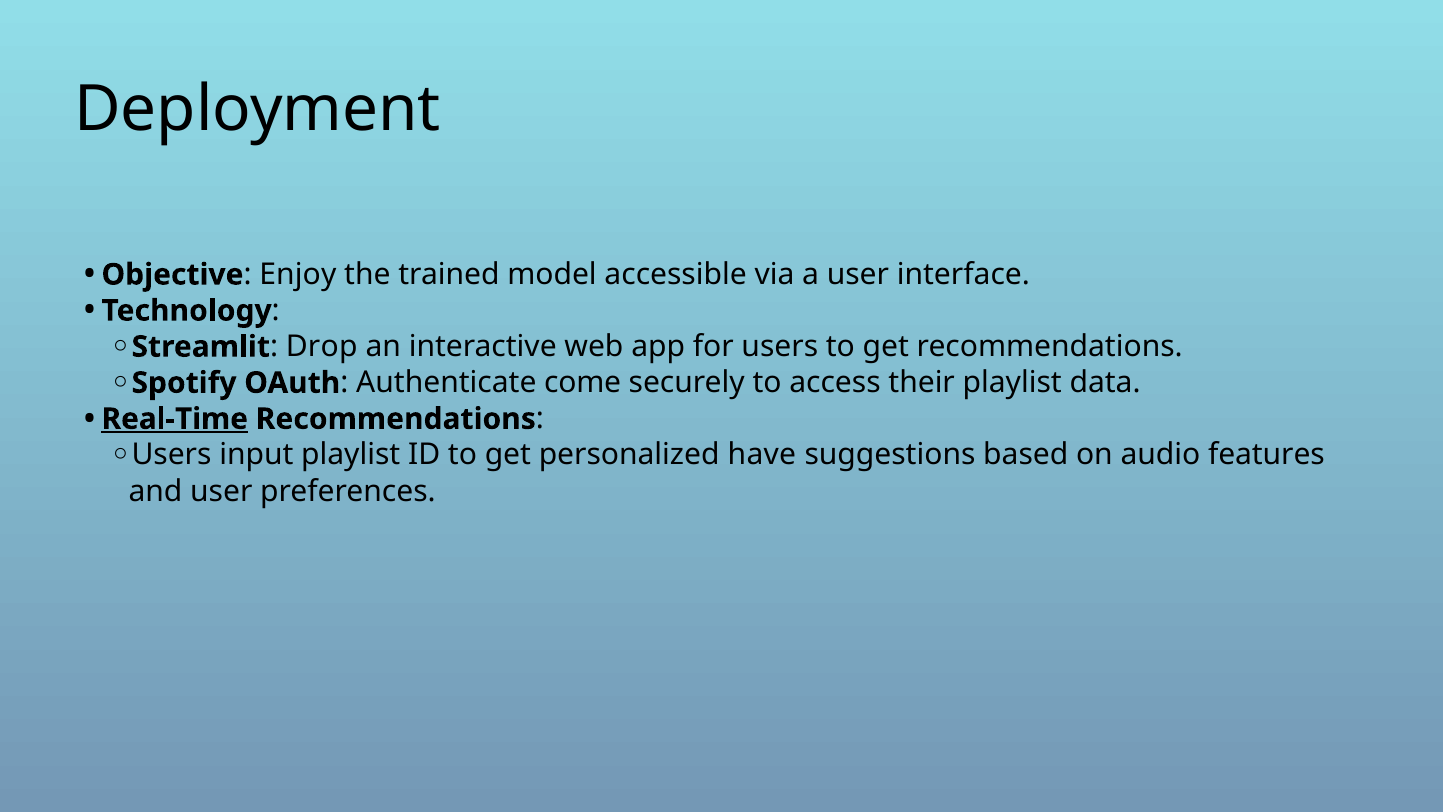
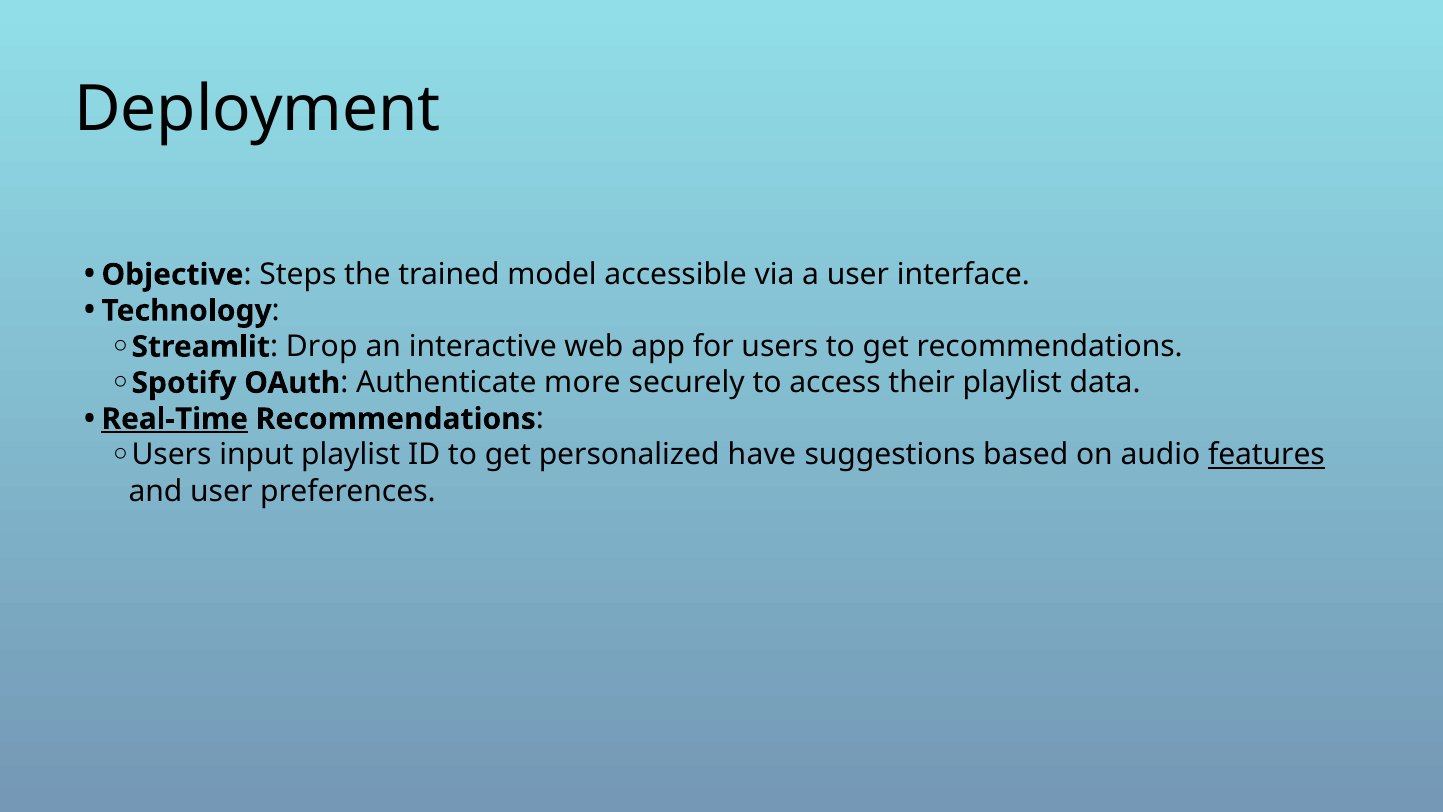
Enjoy: Enjoy -> Steps
come: come -> more
features underline: none -> present
